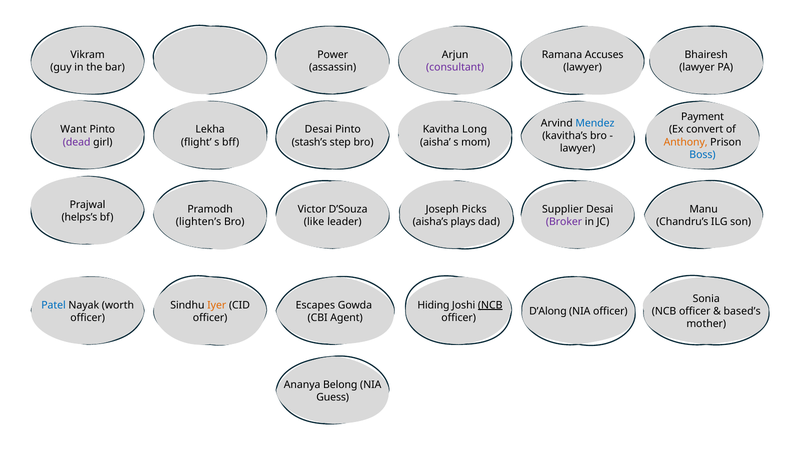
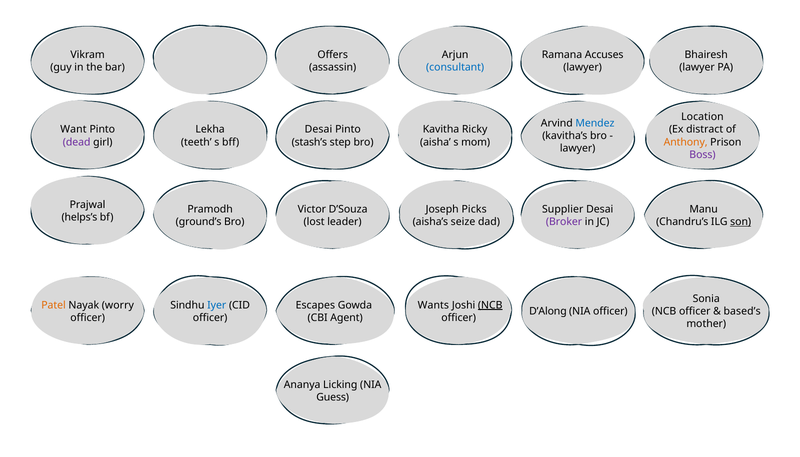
Power: Power -> Offers
consultant colour: purple -> blue
Payment: Payment -> Location
Long: Long -> Ricky
convert: convert -> distract
flight: flight -> teeth
Boss colour: blue -> purple
lighten’s: lighten’s -> ground’s
like: like -> lost
plays: plays -> seize
son underline: none -> present
Patel colour: blue -> orange
worth: worth -> worry
Iyer colour: orange -> blue
Hiding: Hiding -> Wants
Belong: Belong -> Licking
